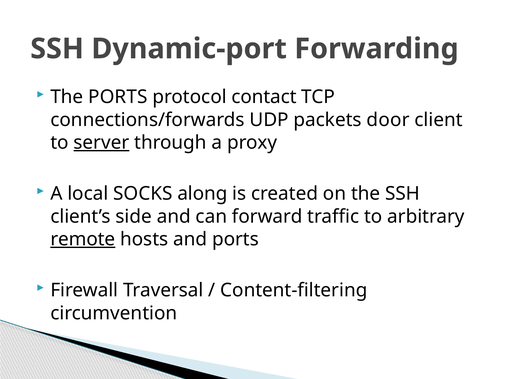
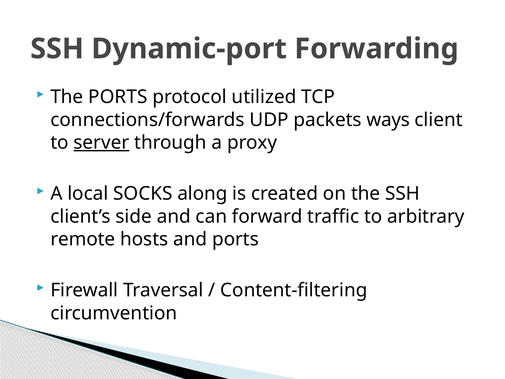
contact: contact -> utilized
door: door -> ways
remote underline: present -> none
